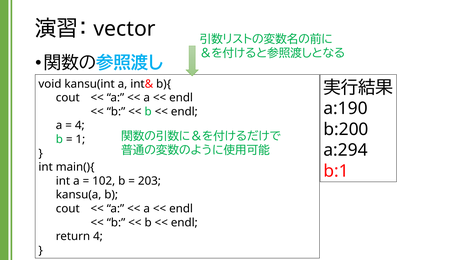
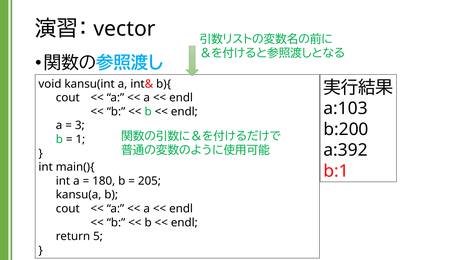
a:190: a:190 -> a:103
4 at (80, 126): 4 -> 3
a:294: a:294 -> a:392
102: 102 -> 180
203: 203 -> 205
return 4: 4 -> 5
